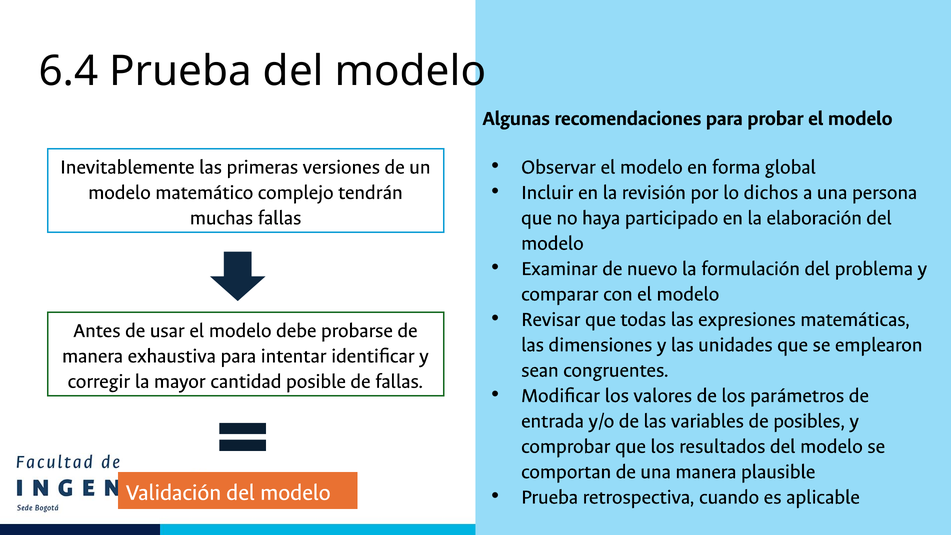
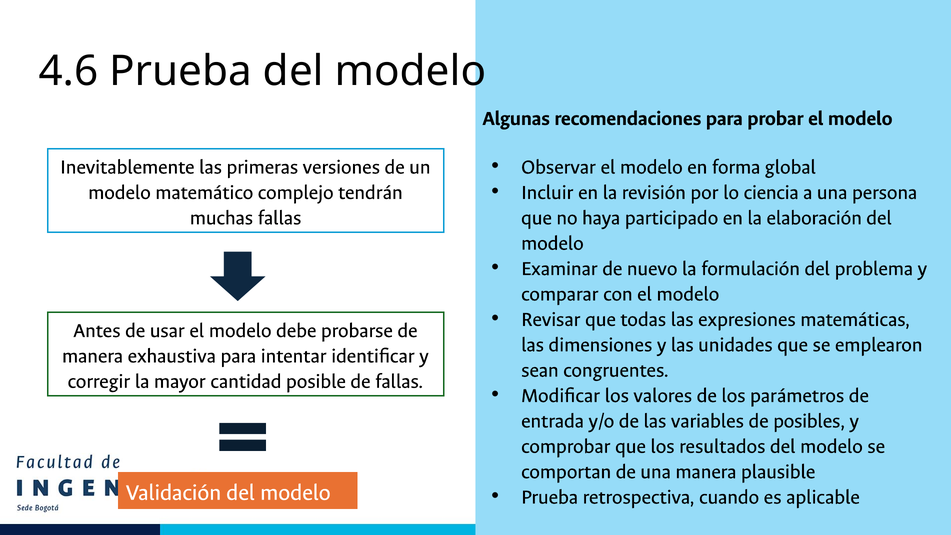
6.4: 6.4 -> 4.6
dichos: dichos -> ciencia
